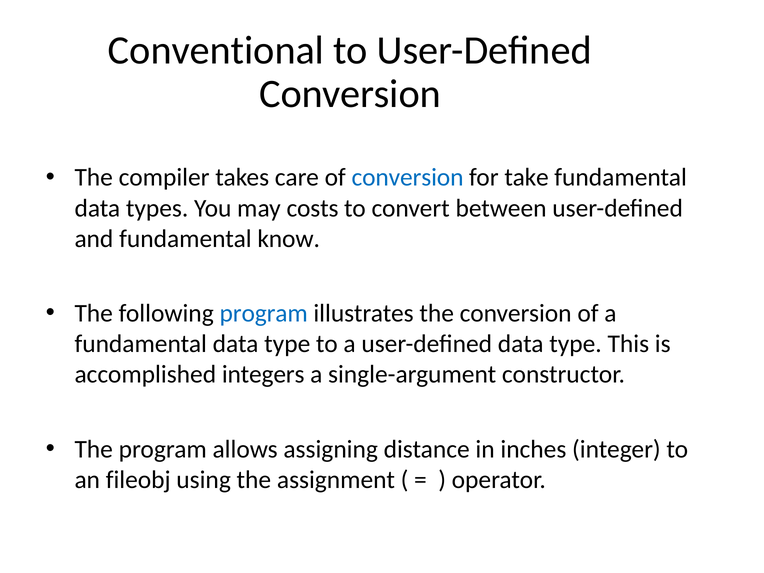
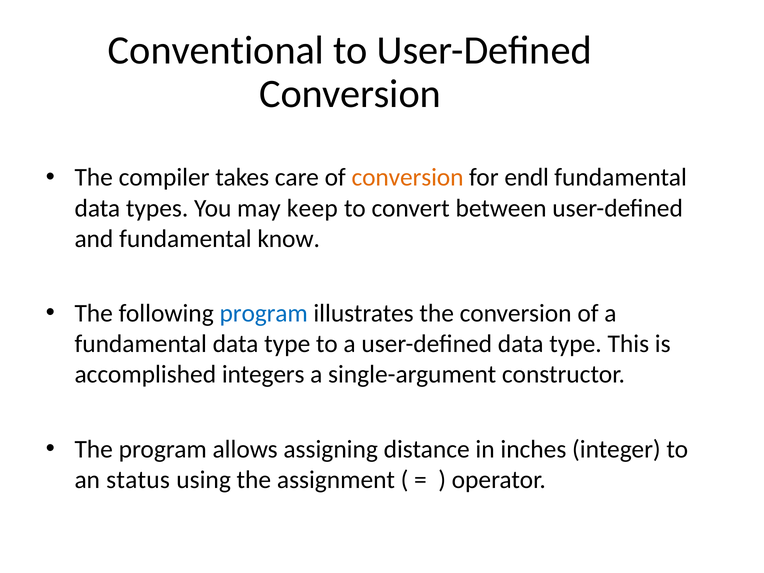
conversion at (408, 178) colour: blue -> orange
take: take -> endl
costs: costs -> keep
fileobj: fileobj -> status
